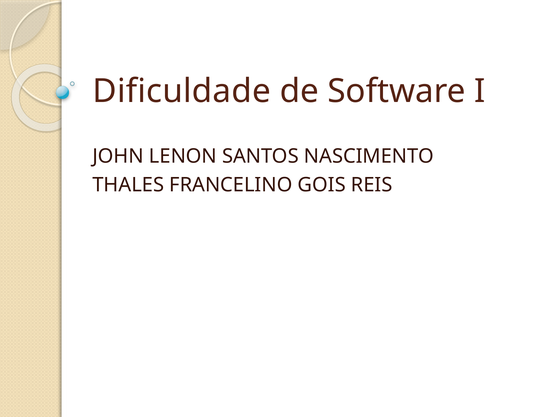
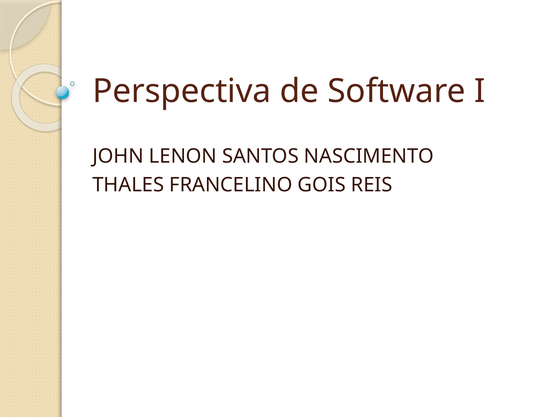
Dificuldade: Dificuldade -> Perspectiva
